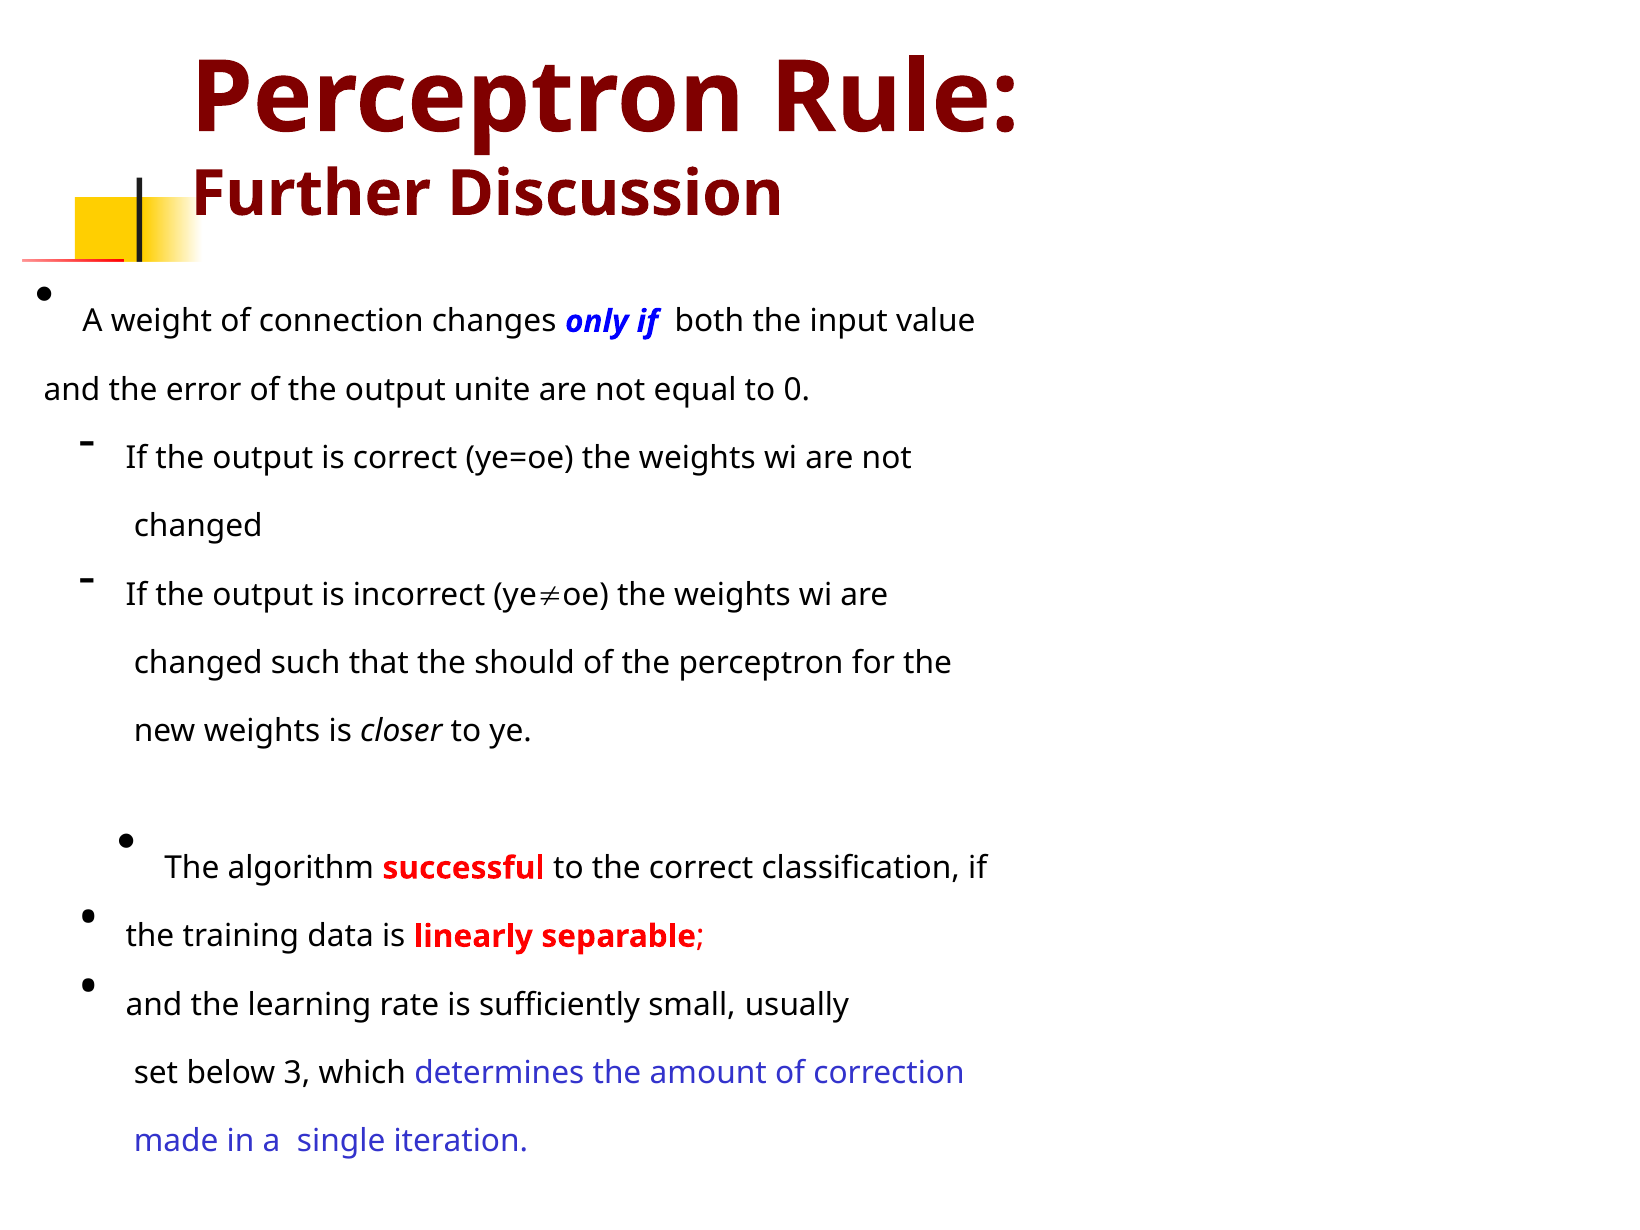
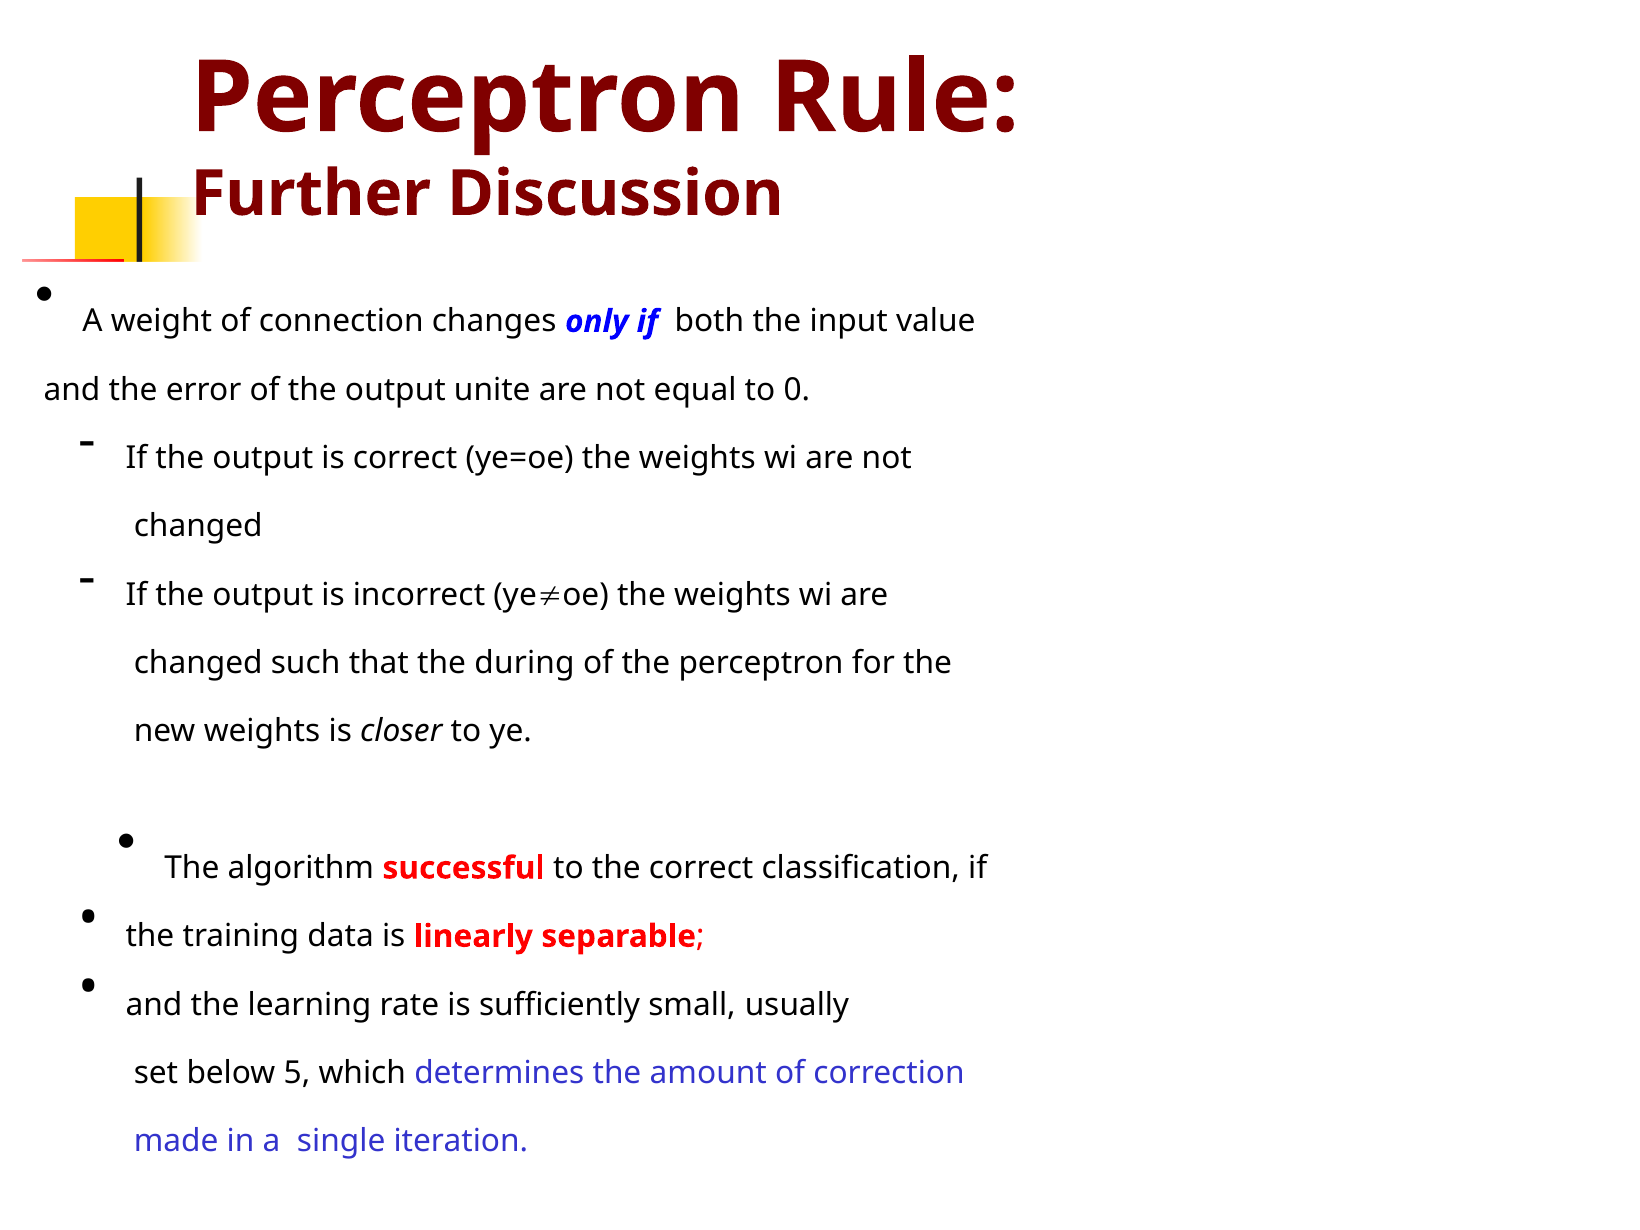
should: should -> during
3: 3 -> 5
